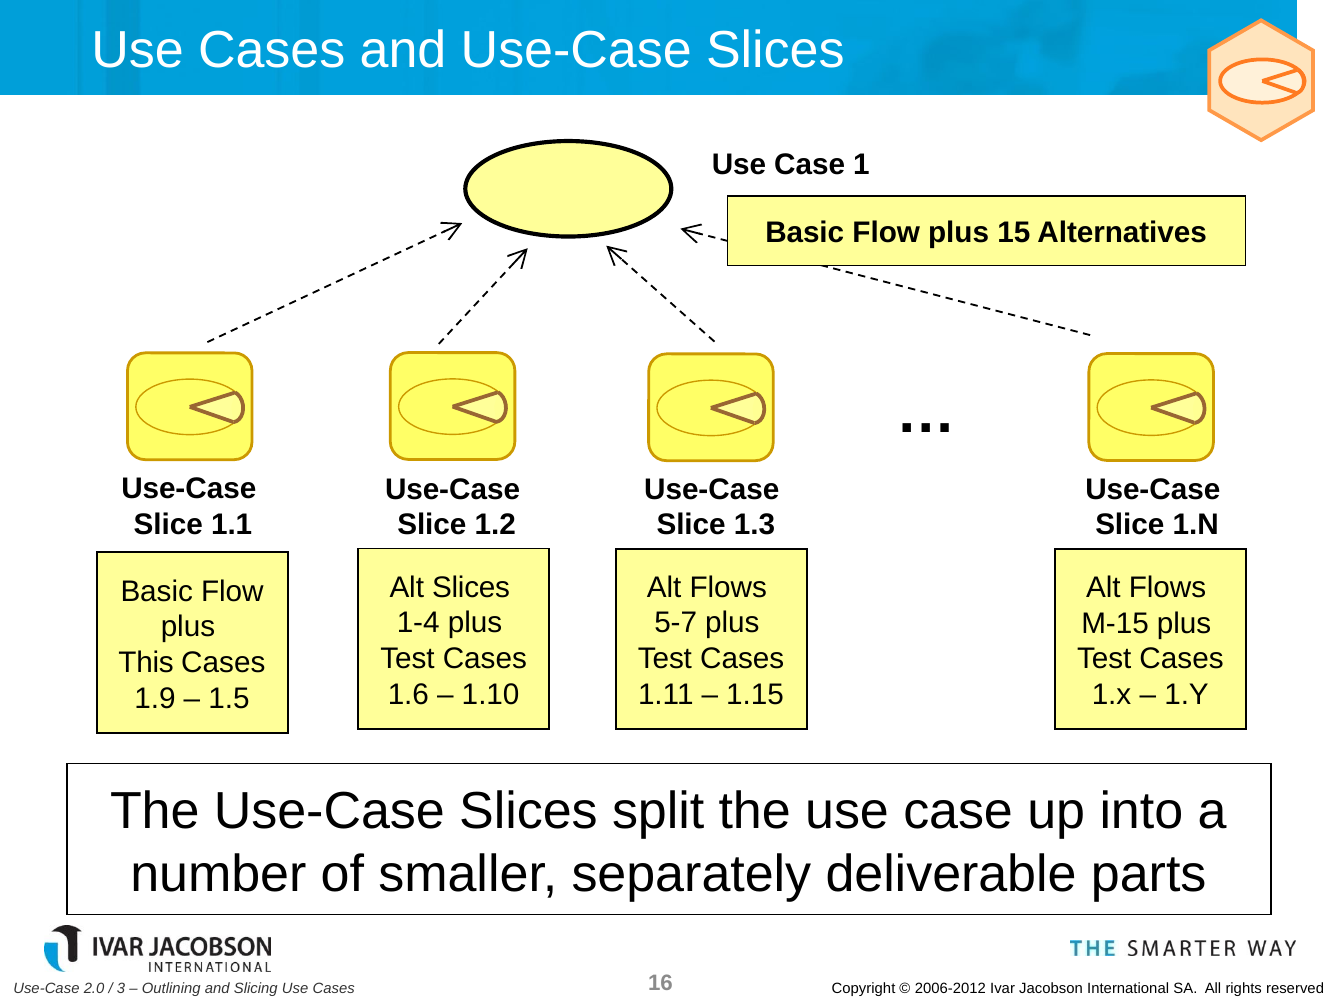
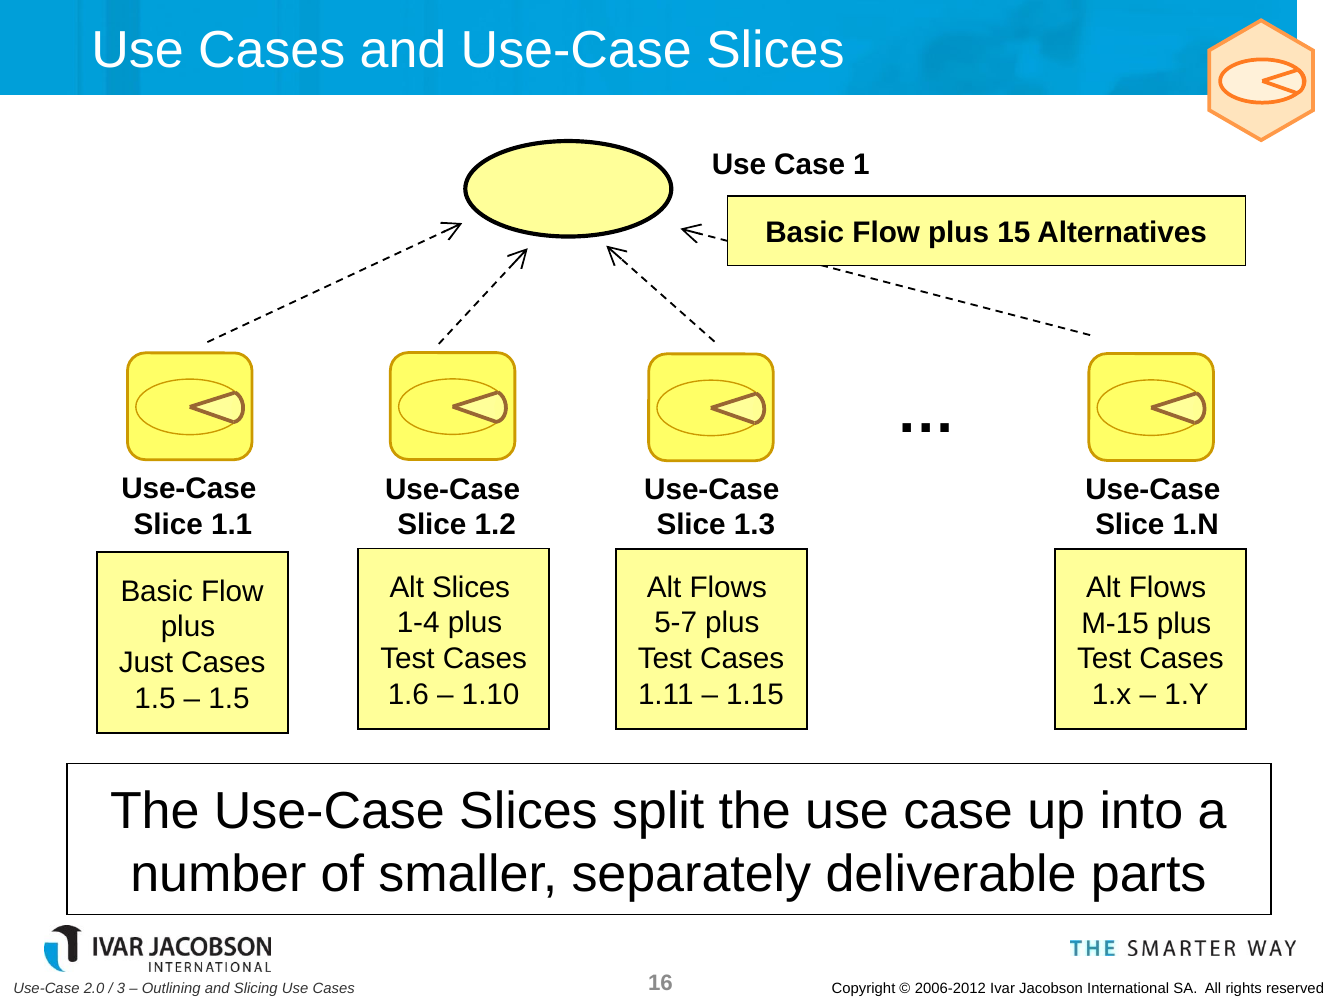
This: This -> Just
1.9 at (155, 698): 1.9 -> 1.5
